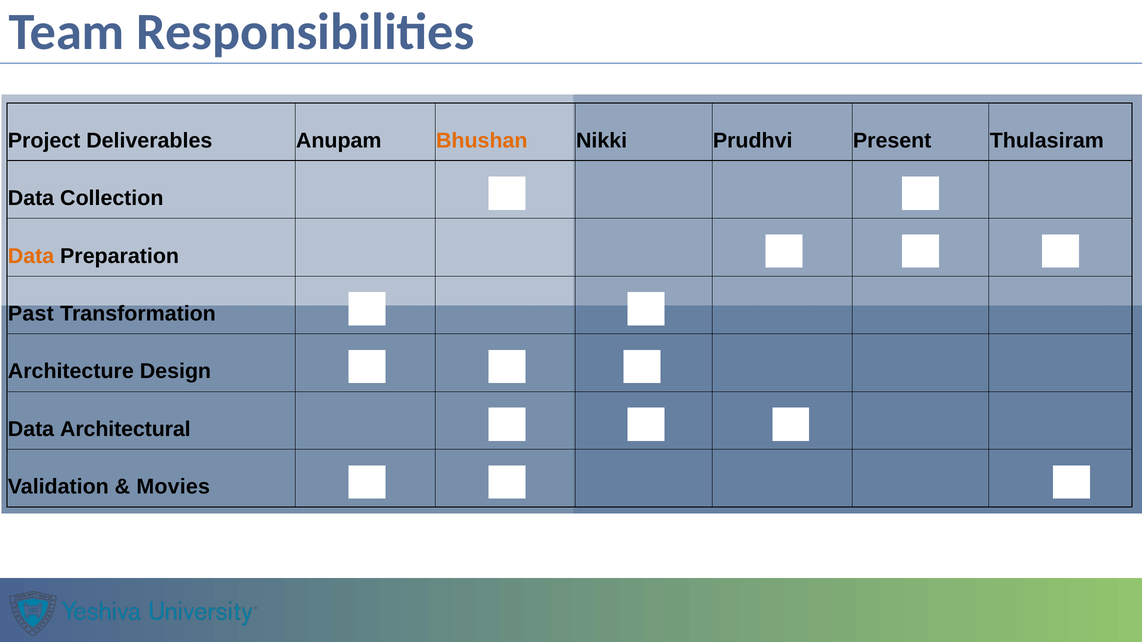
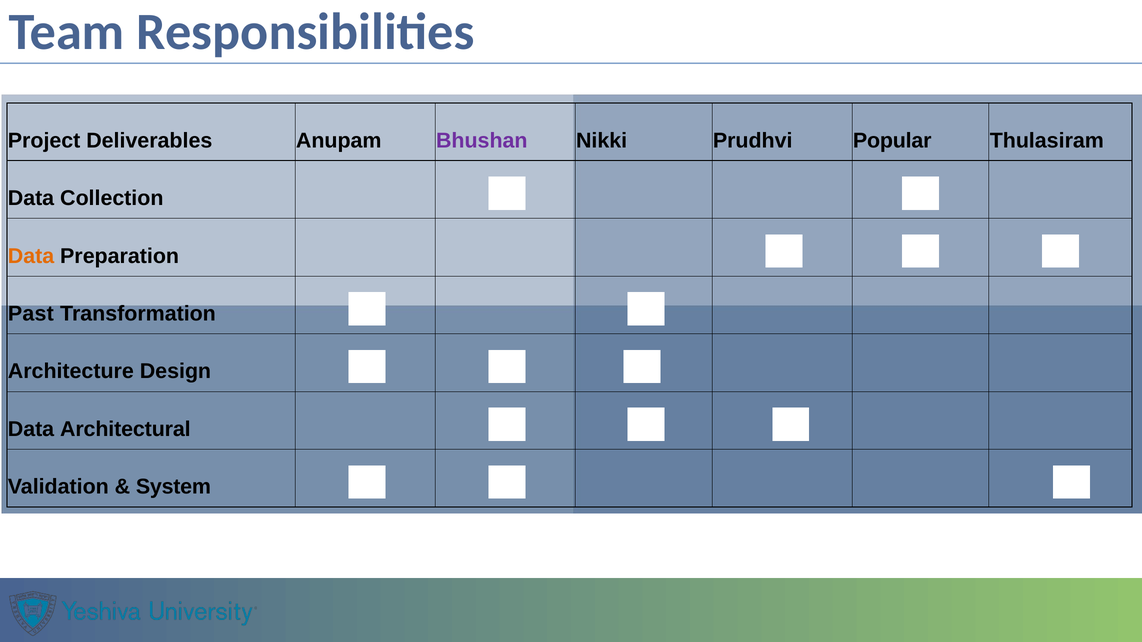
Bhushan colour: orange -> purple
Present: Present -> Popular
Movies: Movies -> System
